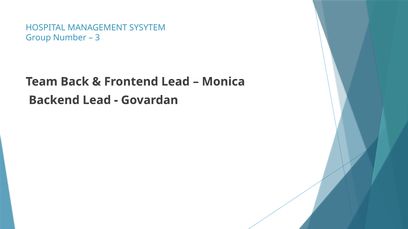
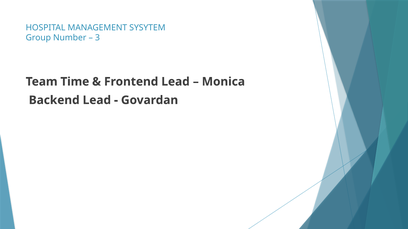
Back: Back -> Time
